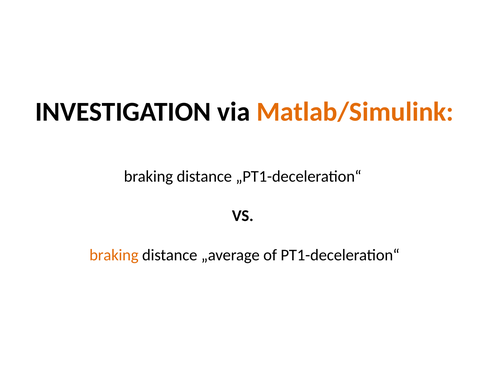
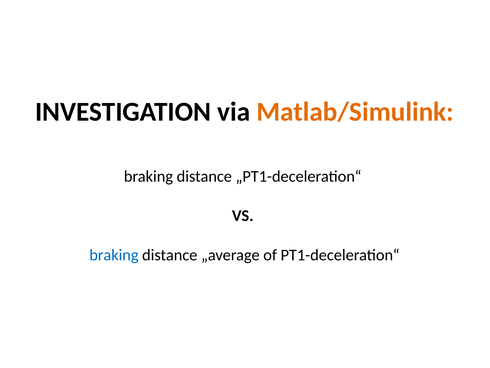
braking at (114, 255) colour: orange -> blue
